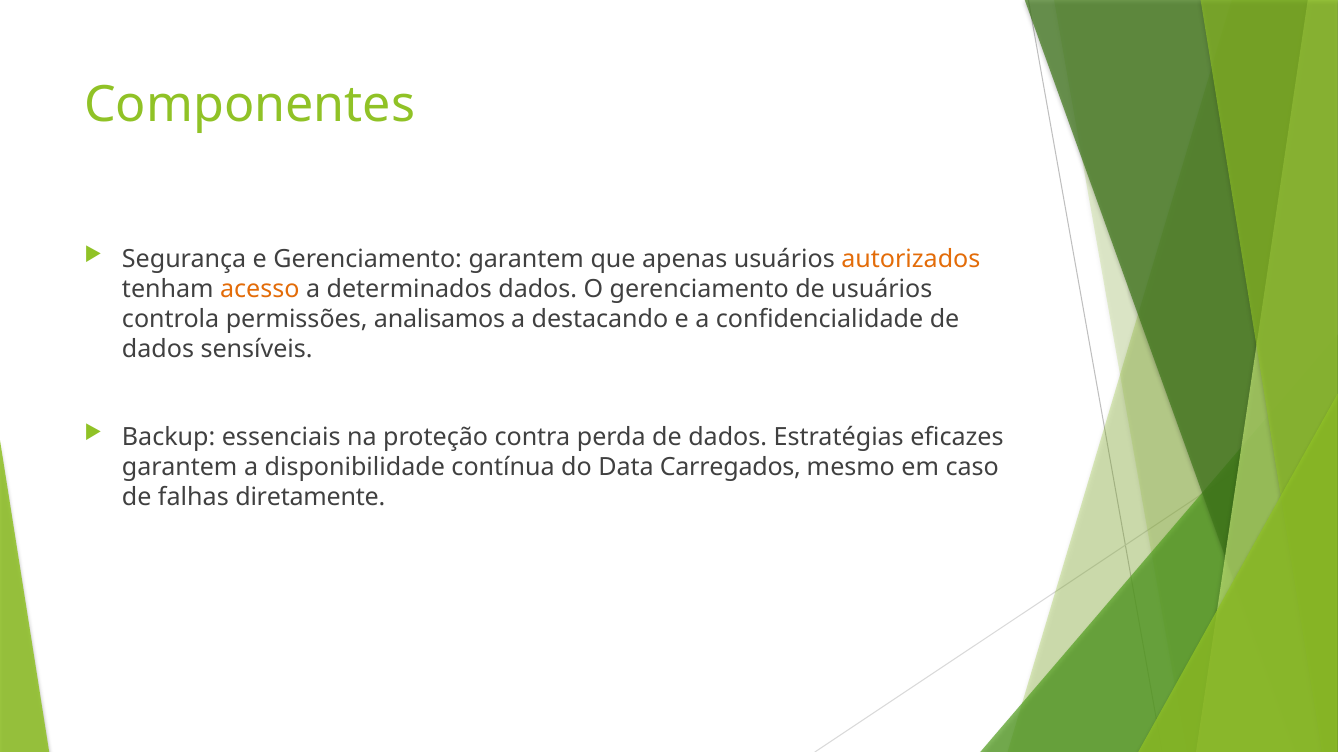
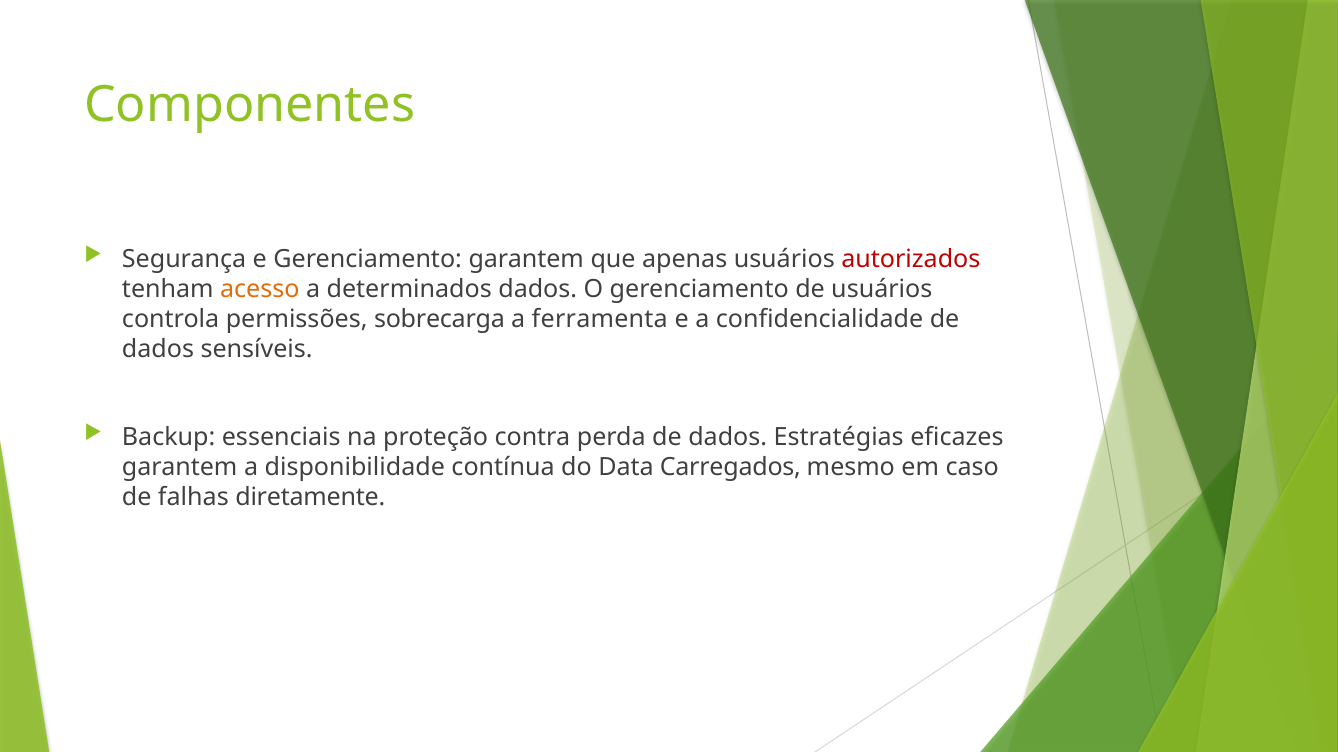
autorizados colour: orange -> red
analisamos: analisamos -> sobrecarga
destacando: destacando -> ferramenta
